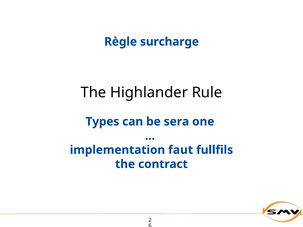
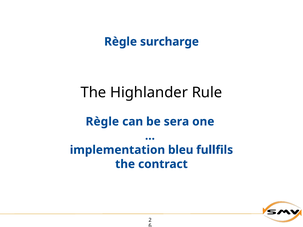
Types at (102, 122): Types -> Règle
faut: faut -> bleu
